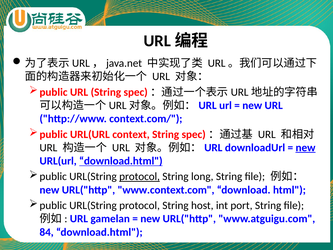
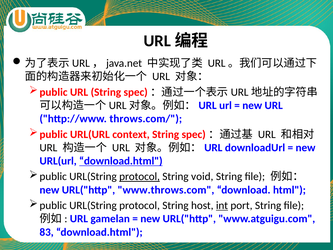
context.com/: context.com/ -> throws.com/
new at (306, 148) underline: present -> none
long: long -> void
www.context.com: www.context.com -> www.throws.com
int underline: none -> present
84: 84 -> 83
